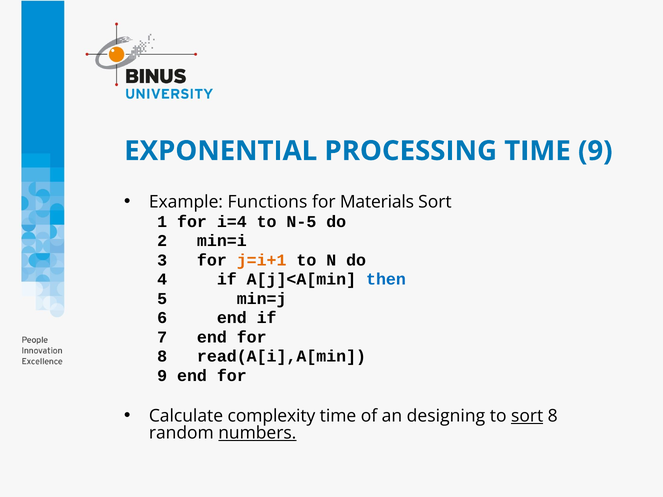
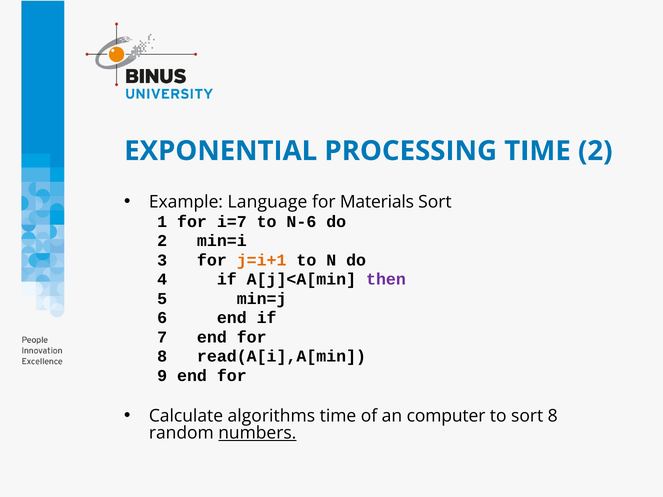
TIME 9: 9 -> 2
Functions: Functions -> Language
i=4: i=4 -> i=7
N-5: N-5 -> N-6
then colour: blue -> purple
complexity: complexity -> algorithms
designing: designing -> computer
sort at (527, 416) underline: present -> none
